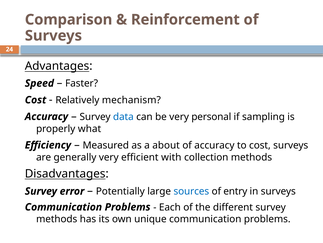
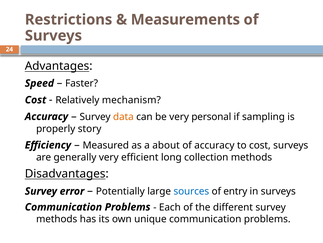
Comparison: Comparison -> Restrictions
Reinforcement: Reinforcement -> Measurements
data colour: blue -> orange
what: what -> story
with: with -> long
